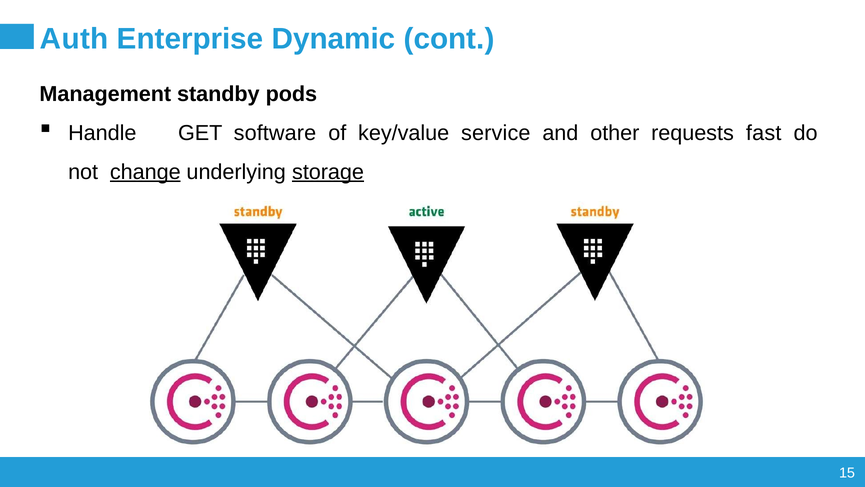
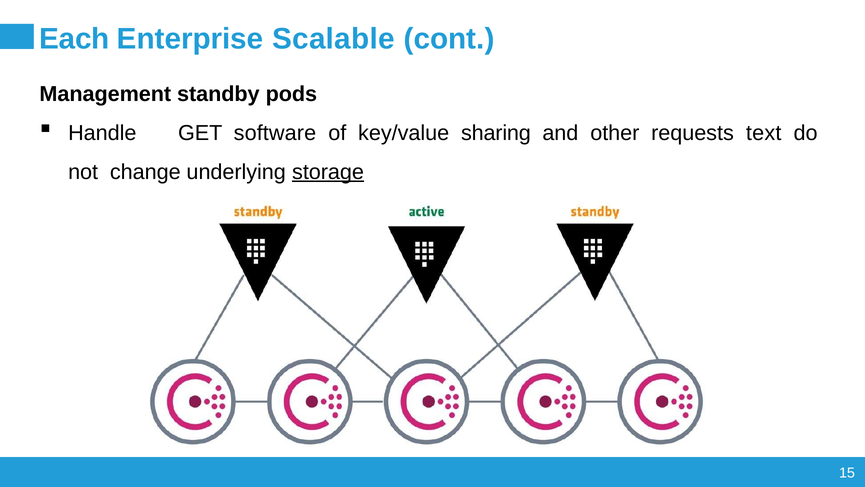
Auth: Auth -> Each
Dynamic: Dynamic -> Scalable
service: service -> sharing
fast: fast -> text
change underline: present -> none
